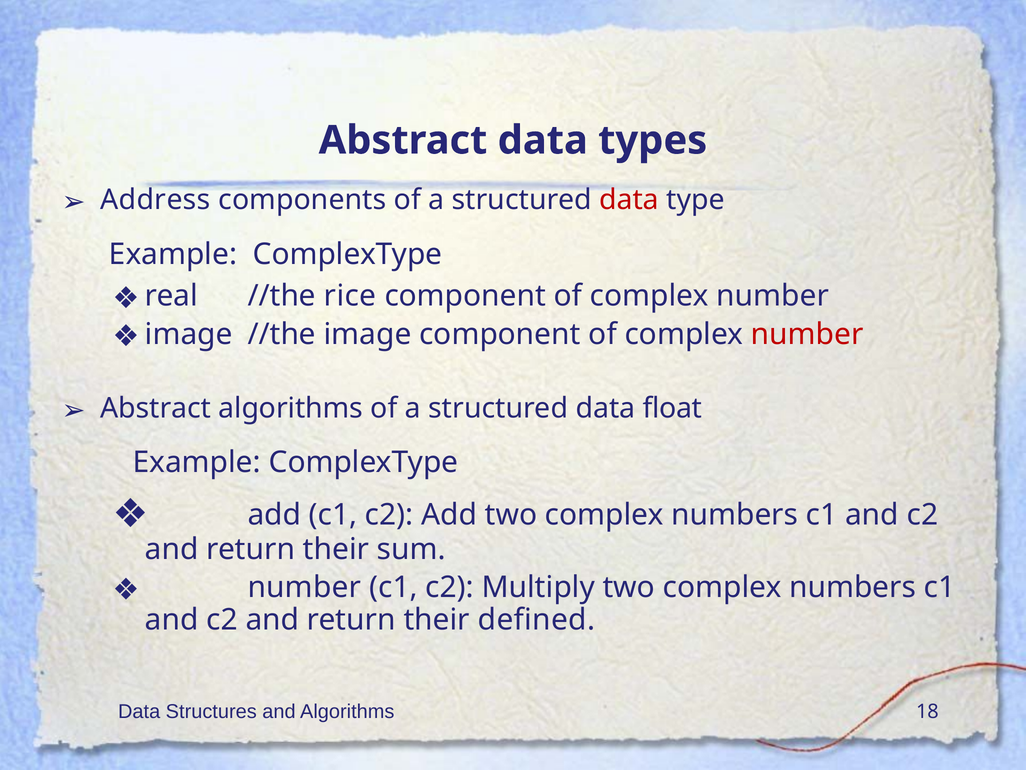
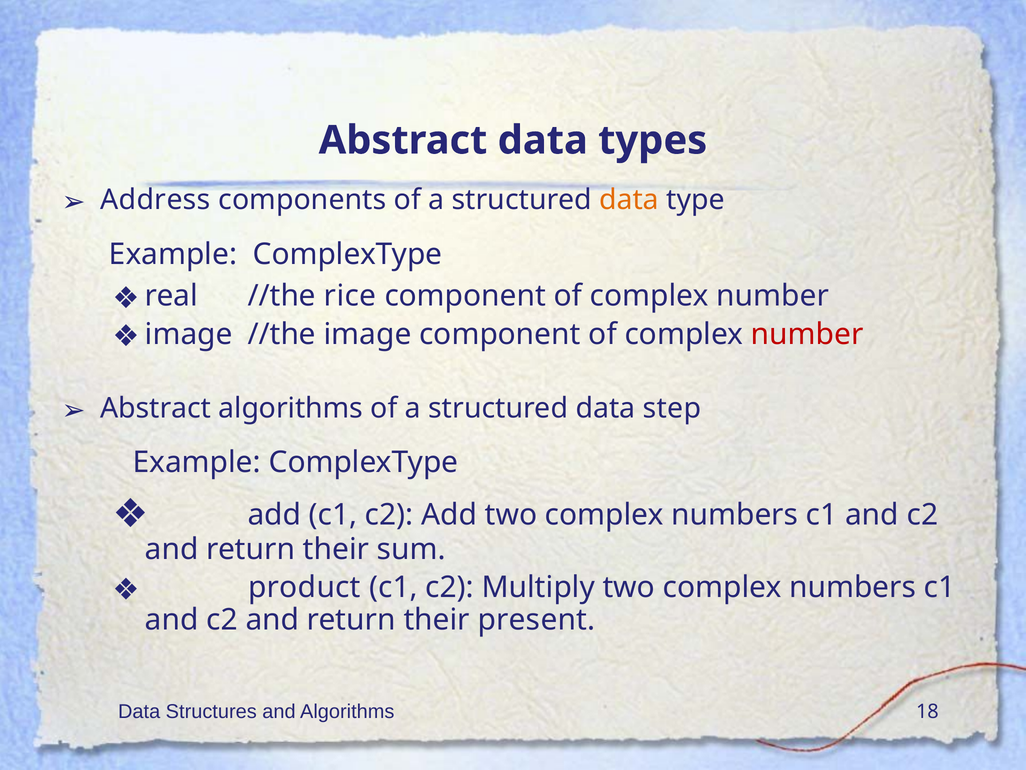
data at (629, 200) colour: red -> orange
float: float -> step
number at (304, 587): number -> product
defined: defined -> present
